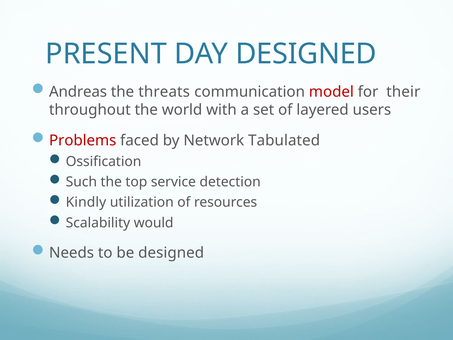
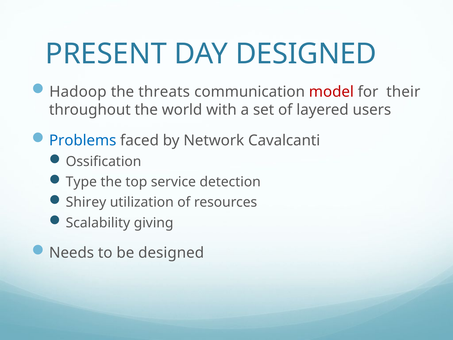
Andreas: Andreas -> Hadoop
Problems colour: red -> blue
Tabulated: Tabulated -> Cavalcanti
Such: Such -> Type
Kindly: Kindly -> Shirey
would: would -> giving
